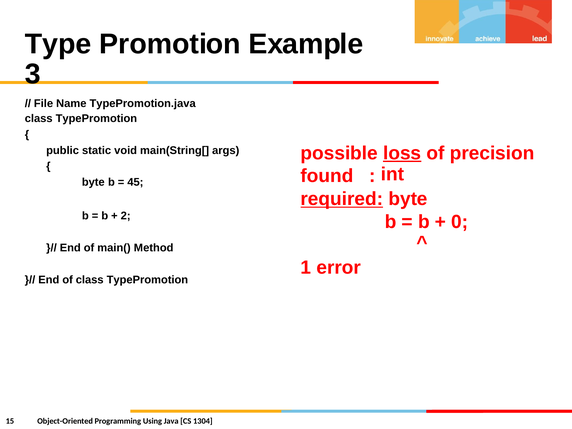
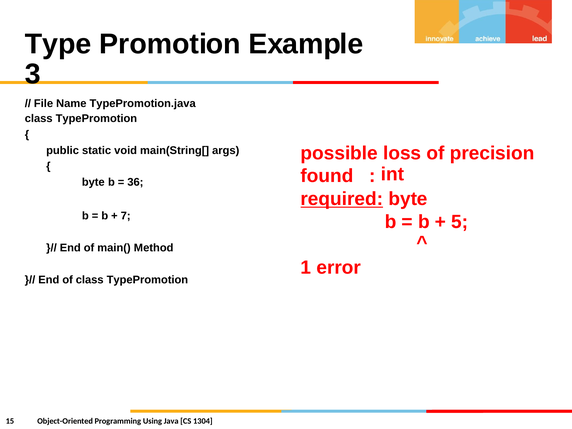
loss underline: present -> none
45: 45 -> 36
2: 2 -> 7
0: 0 -> 5
